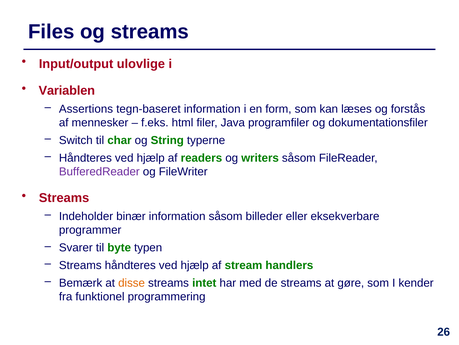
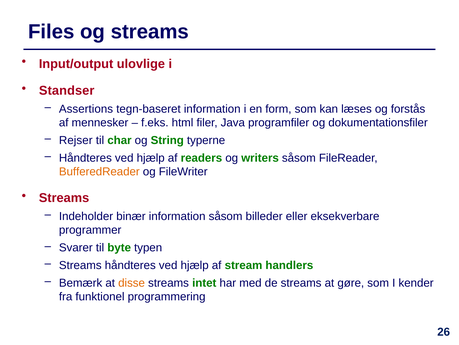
Variablen: Variablen -> Standser
Switch: Switch -> Rejser
BufferedReader colour: purple -> orange
